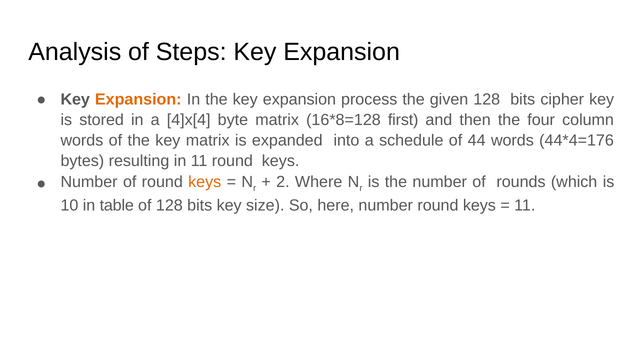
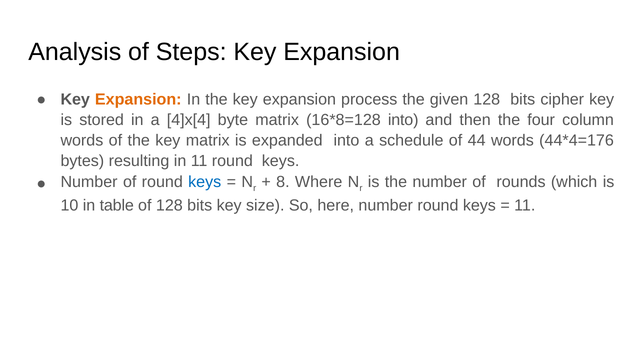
first at (403, 120): first -> into
keys at (205, 183) colour: orange -> blue
2: 2 -> 8
